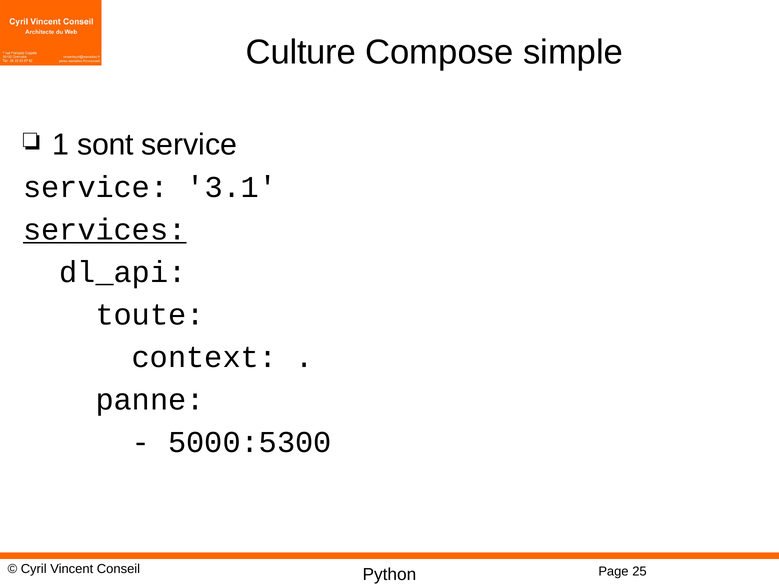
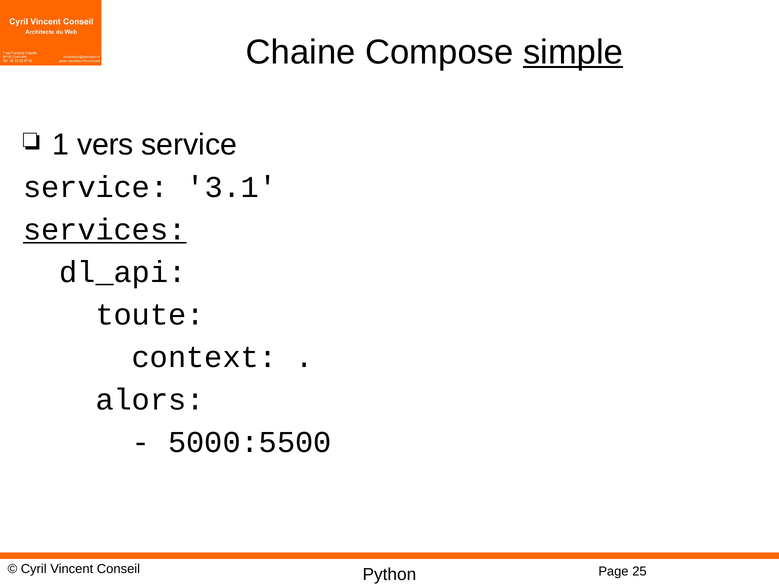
Culture: Culture -> Chaine
simple underline: none -> present
sont: sont -> vers
panne: panne -> alors
5000:5300: 5000:5300 -> 5000:5500
